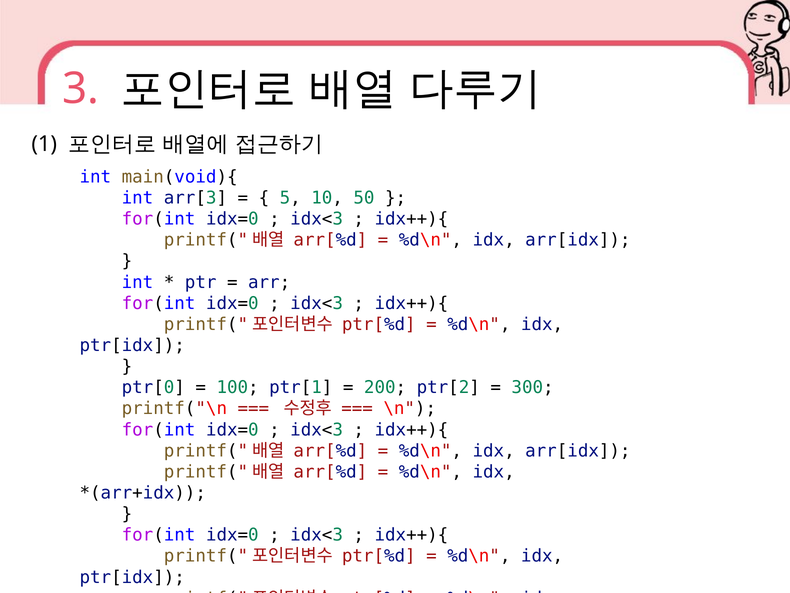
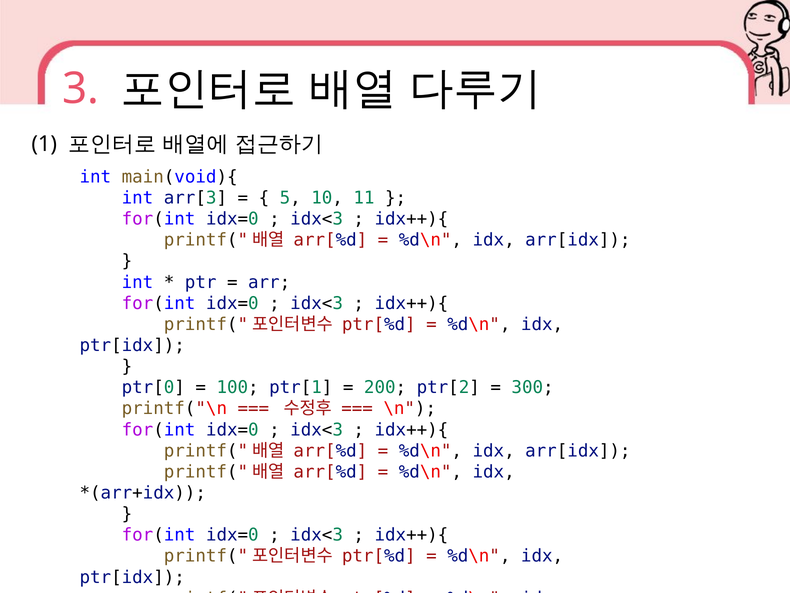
50: 50 -> 11
